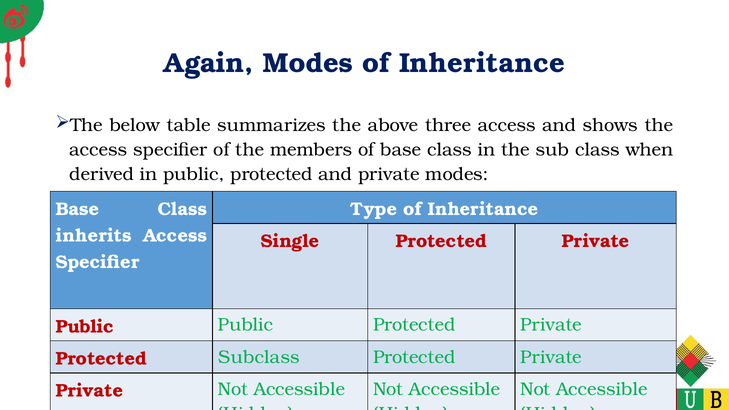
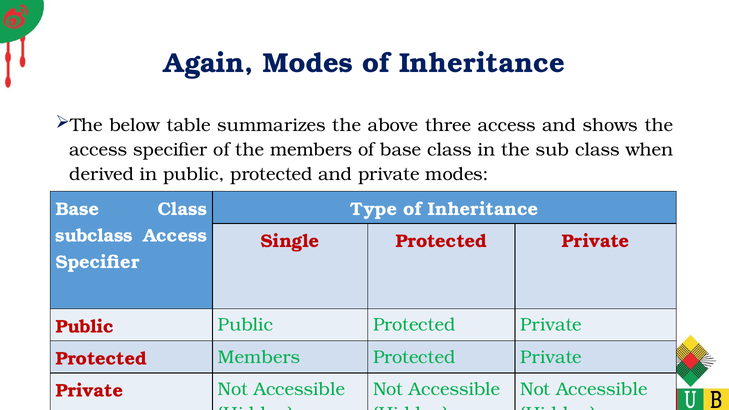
inherits: inherits -> subclass
Protected Subclass: Subclass -> Members
